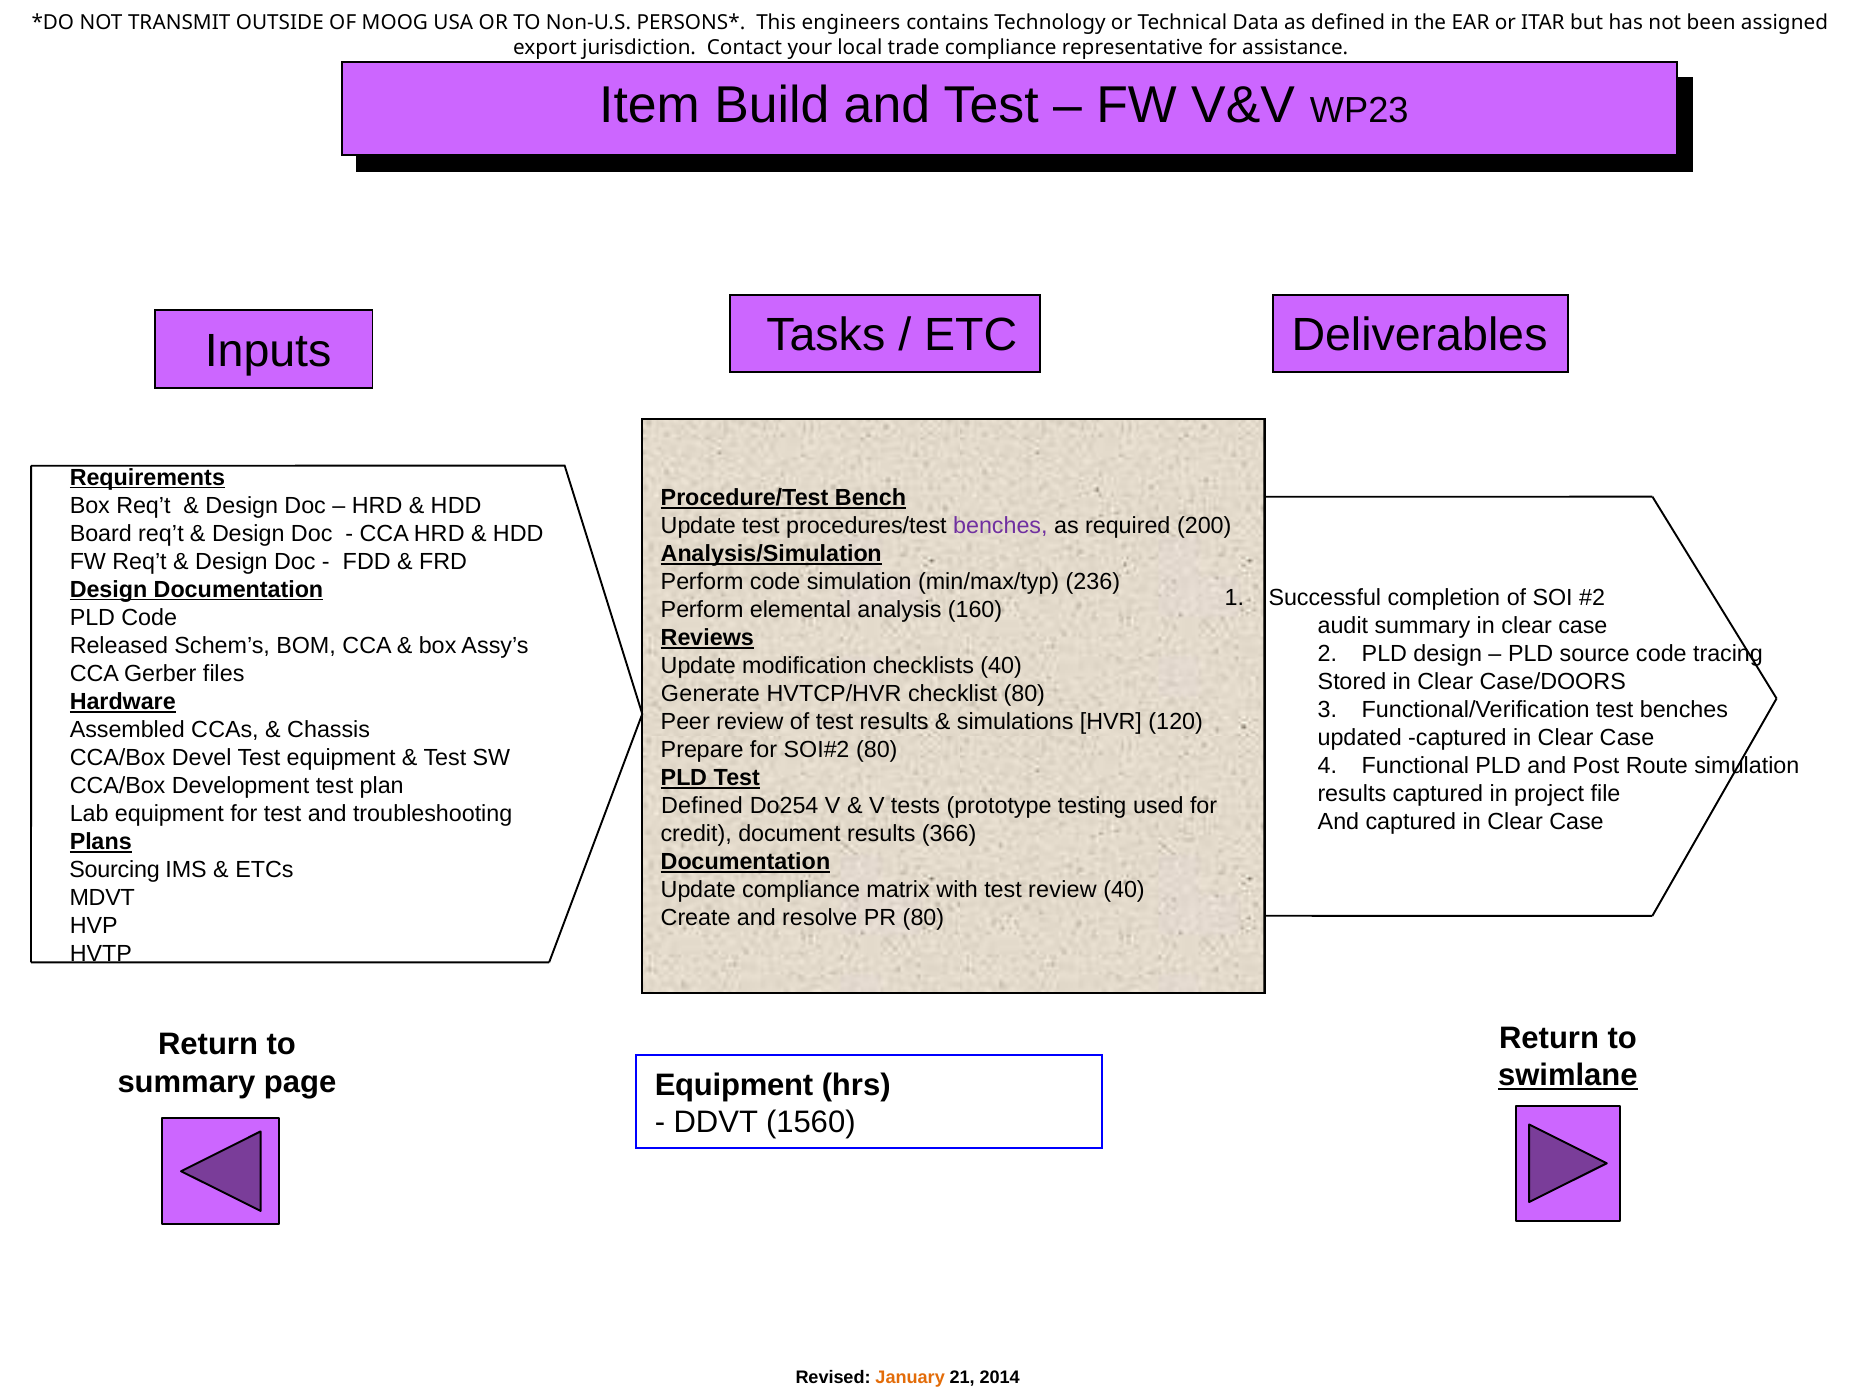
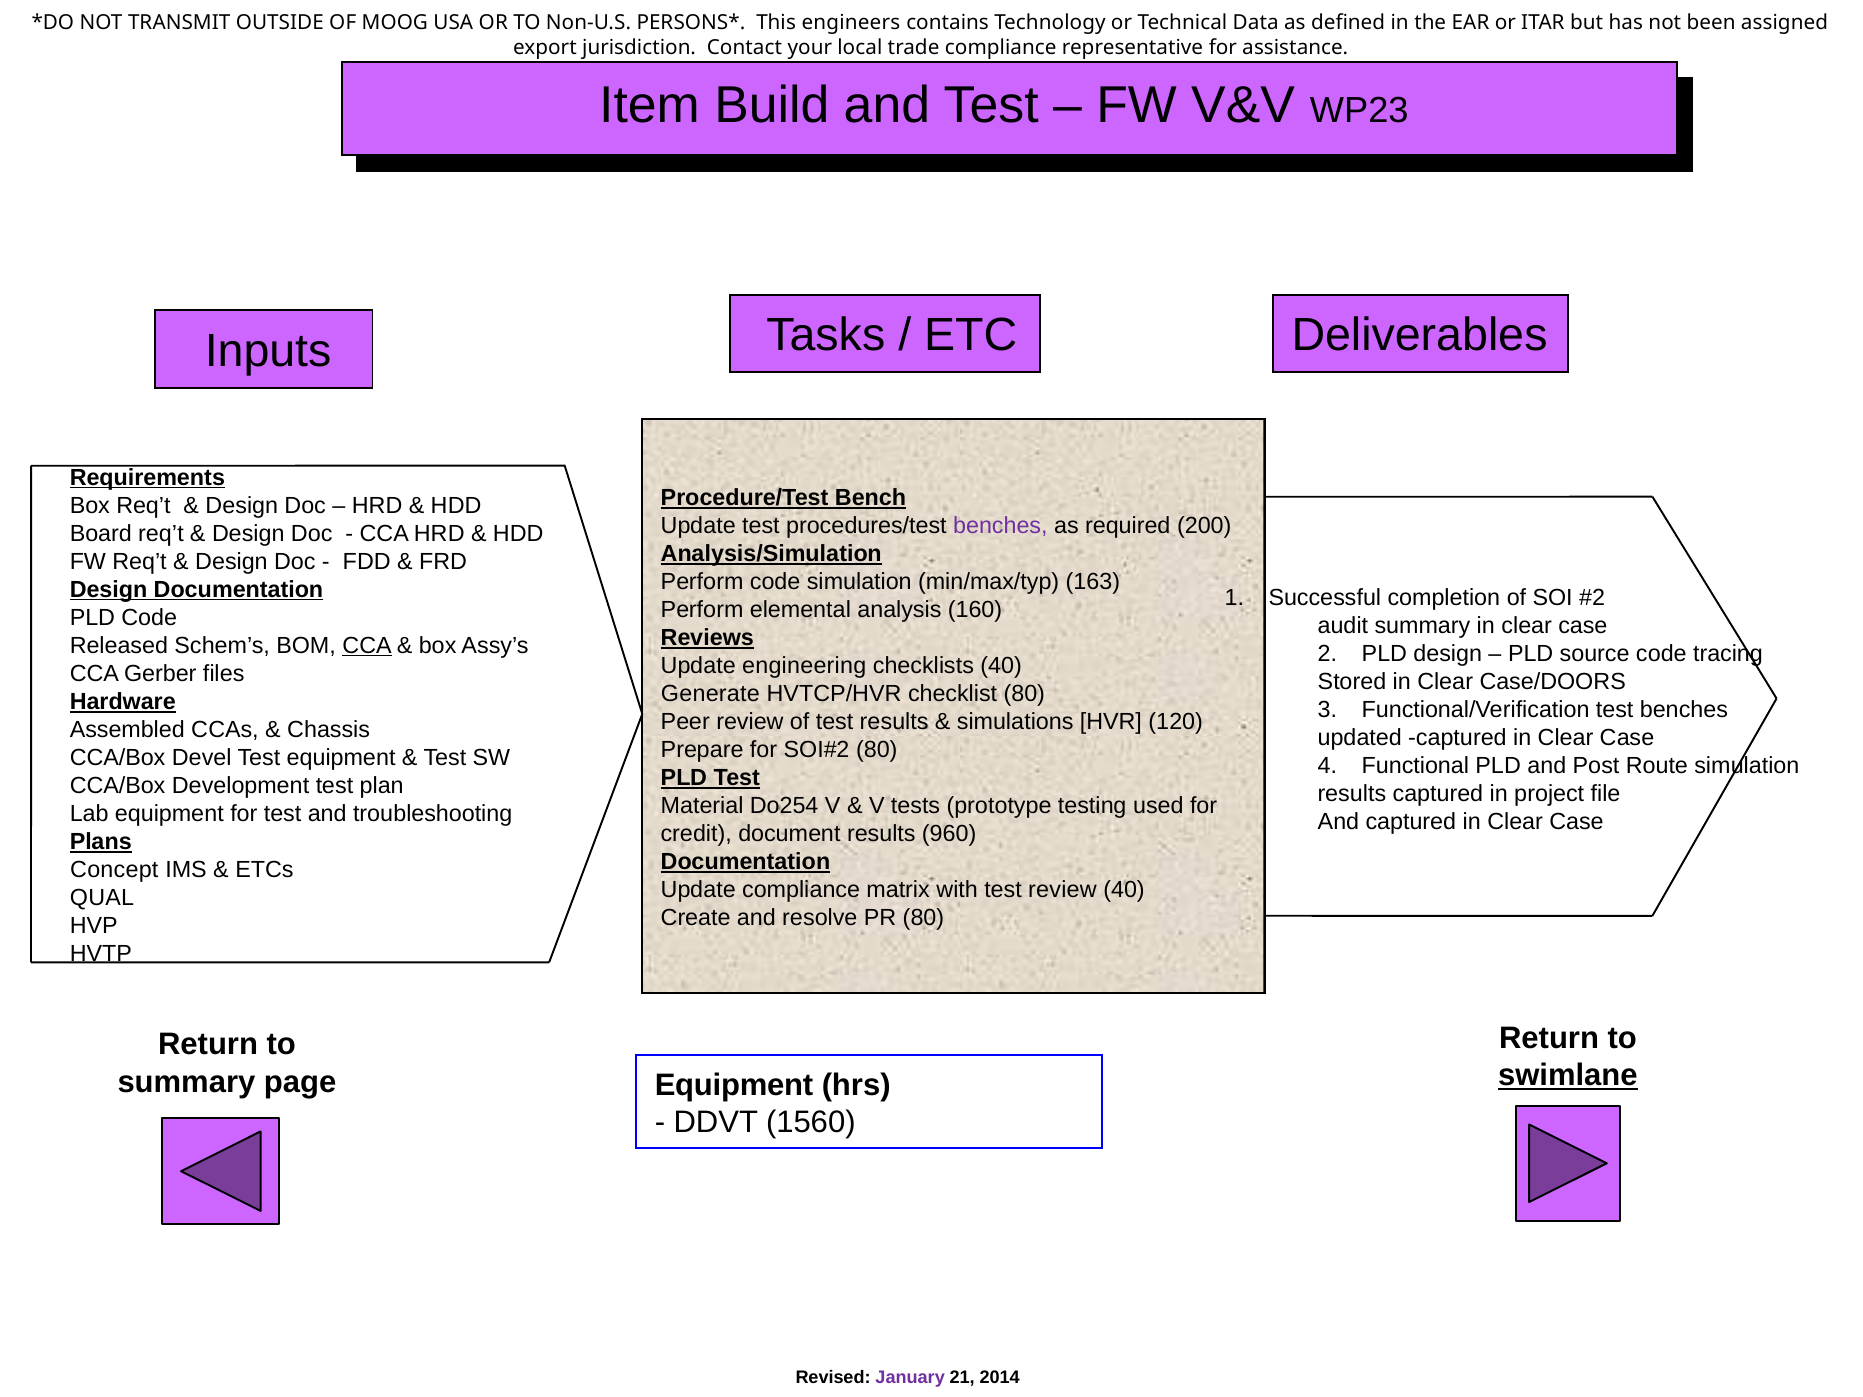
236: 236 -> 163
CCA at (367, 646) underline: none -> present
modification: modification -> engineering
Defined at (702, 806): Defined -> Material
366: 366 -> 960
Sourcing: Sourcing -> Concept
MDVT at (102, 898): MDVT -> QUAL
January colour: orange -> purple
